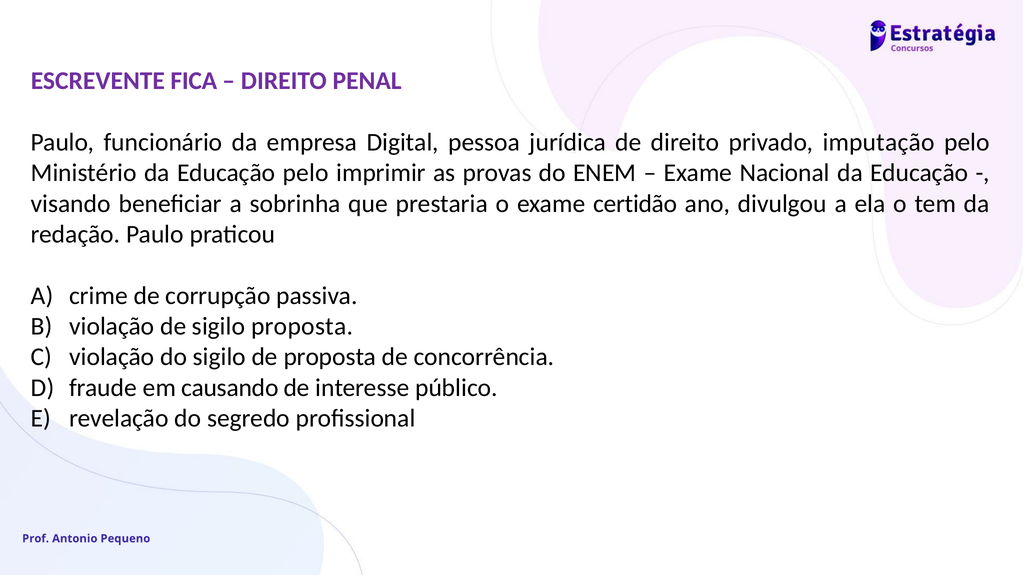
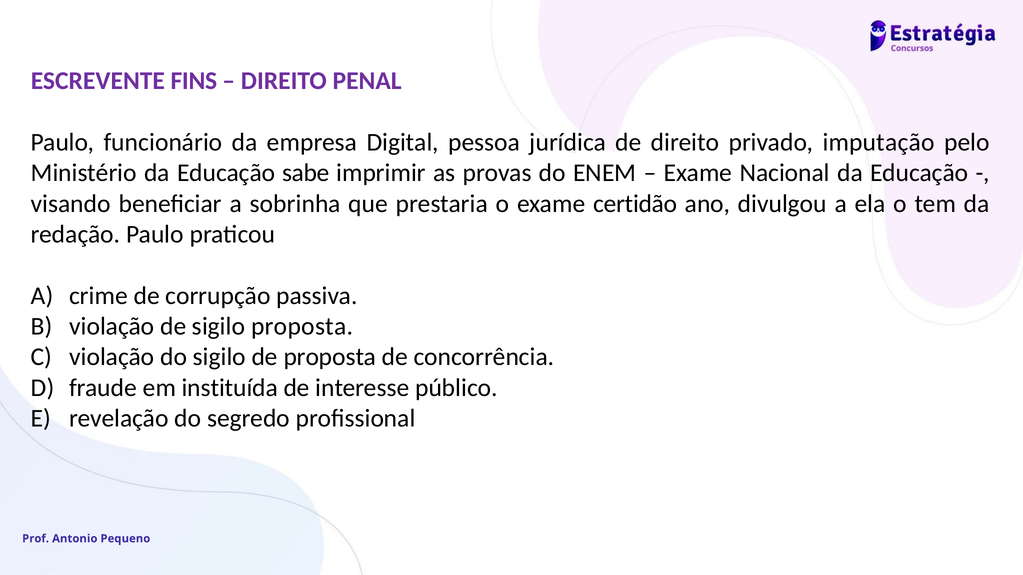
FICA: FICA -> FINS
Educação pelo: pelo -> sabe
causando: causando -> instituída
